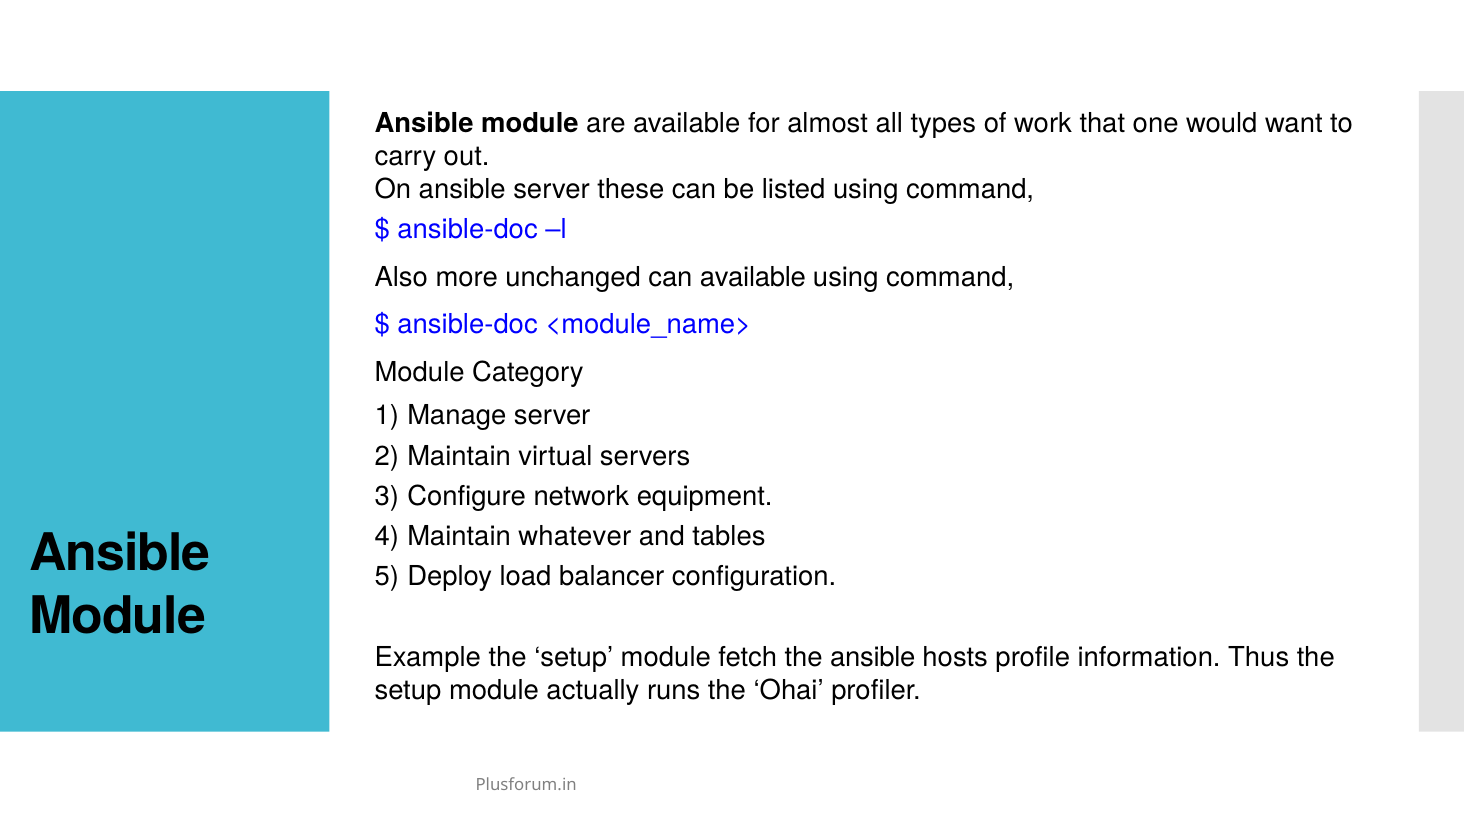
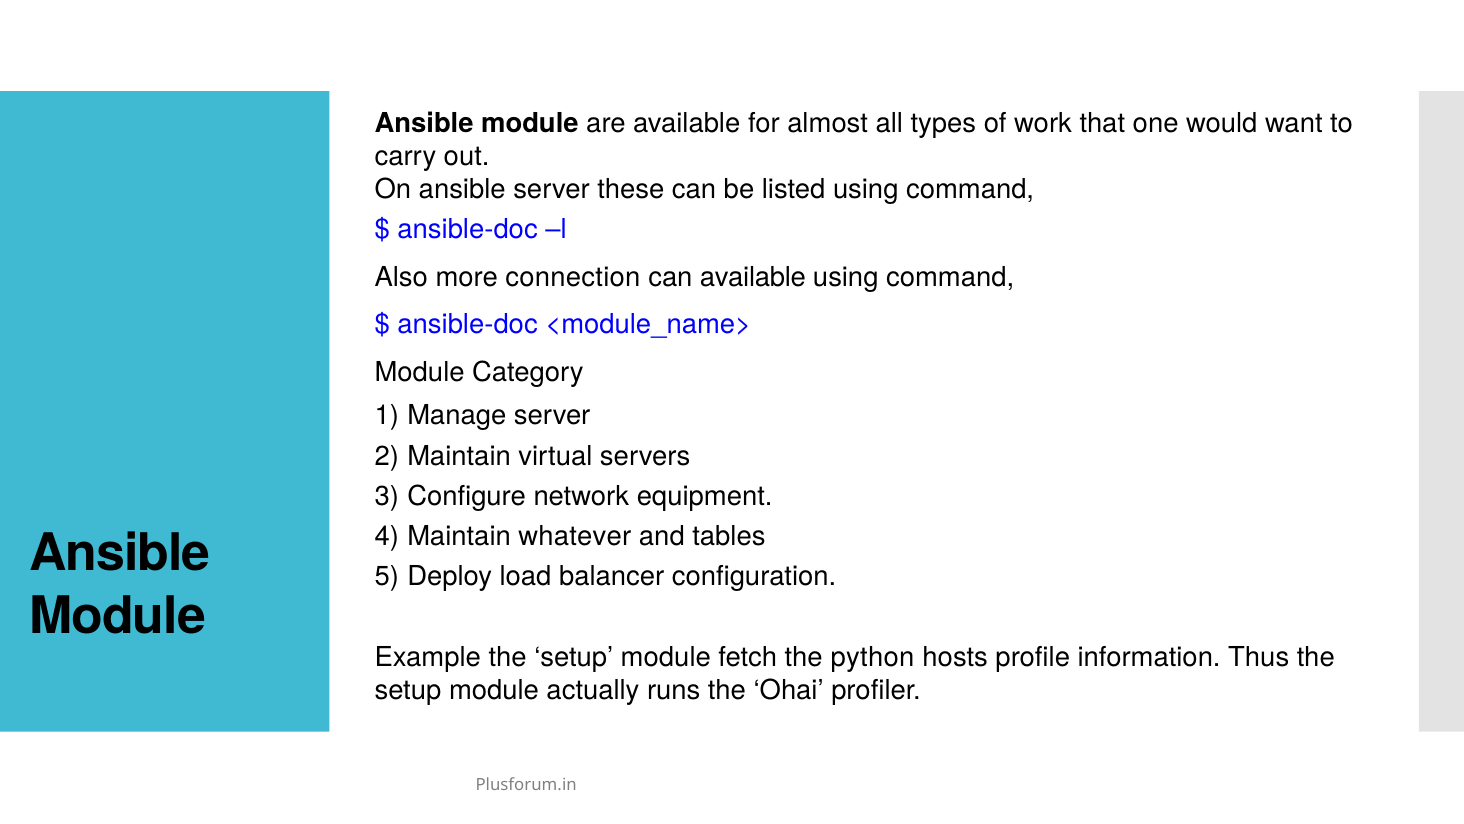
unchanged: unchanged -> connection
the ansible: ansible -> python
